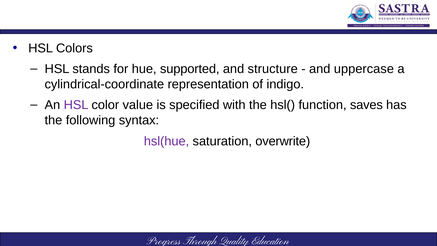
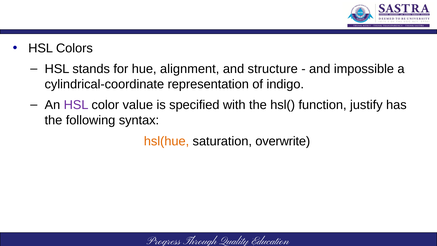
supported: supported -> alignment
uppercase: uppercase -> impossible
saves: saves -> justify
hsl(hue colour: purple -> orange
